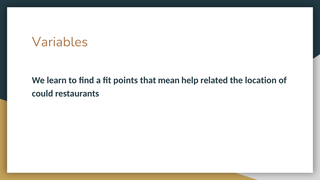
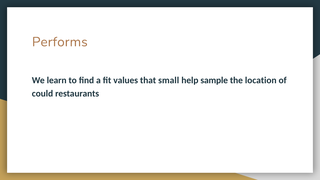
Variables: Variables -> Performs
points: points -> values
mean: mean -> small
related: related -> sample
